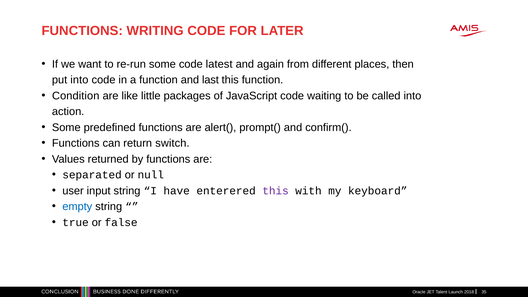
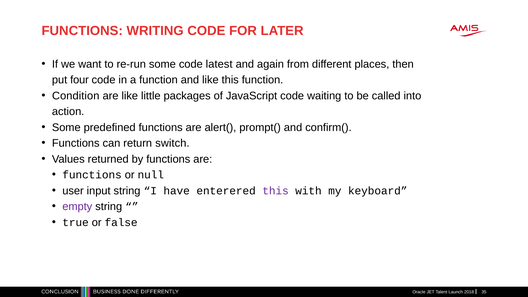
put into: into -> four
and last: last -> like
separated at (92, 175): separated -> functions
empty colour: blue -> purple
